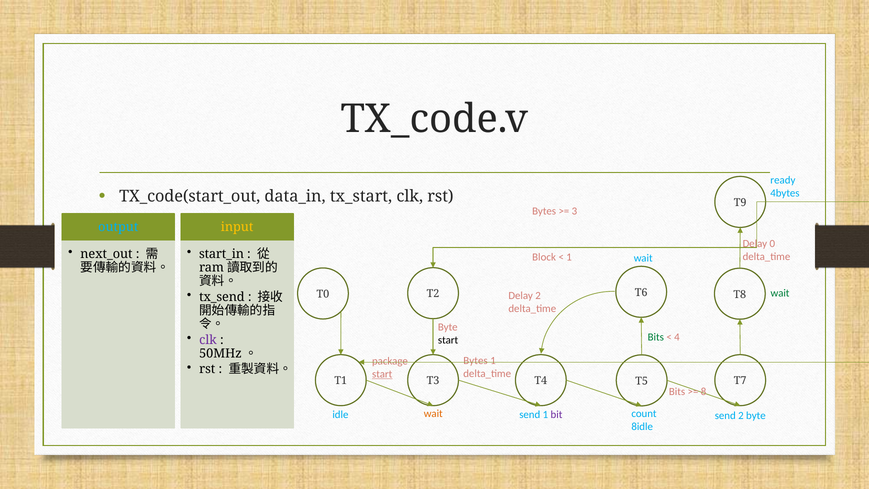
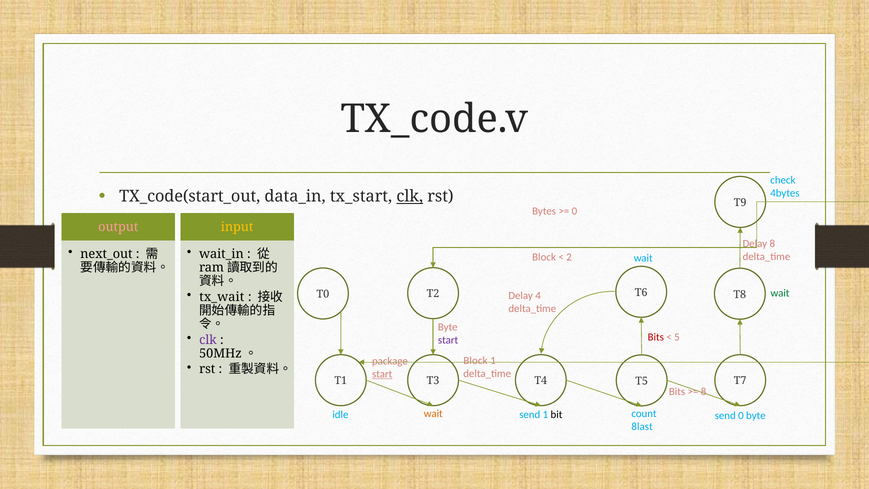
ready: ready -> check
clk at (410, 196) underline: none -> present
3 at (574, 211): 3 -> 0
output colour: light blue -> pink
Delay 0: 0 -> 8
start_in: start_in -> wait_in
1 at (569, 257): 1 -> 2
tx_send: tx_send -> tx_wait
Delay 2: 2 -> 4
Bits at (656, 337) colour: green -> red
4: 4 -> 5
start at (448, 340) colour: black -> purple
Bytes at (476, 361): Bytes -> Block
bit colour: purple -> black
send 2: 2 -> 0
8idle: 8idle -> 8last
